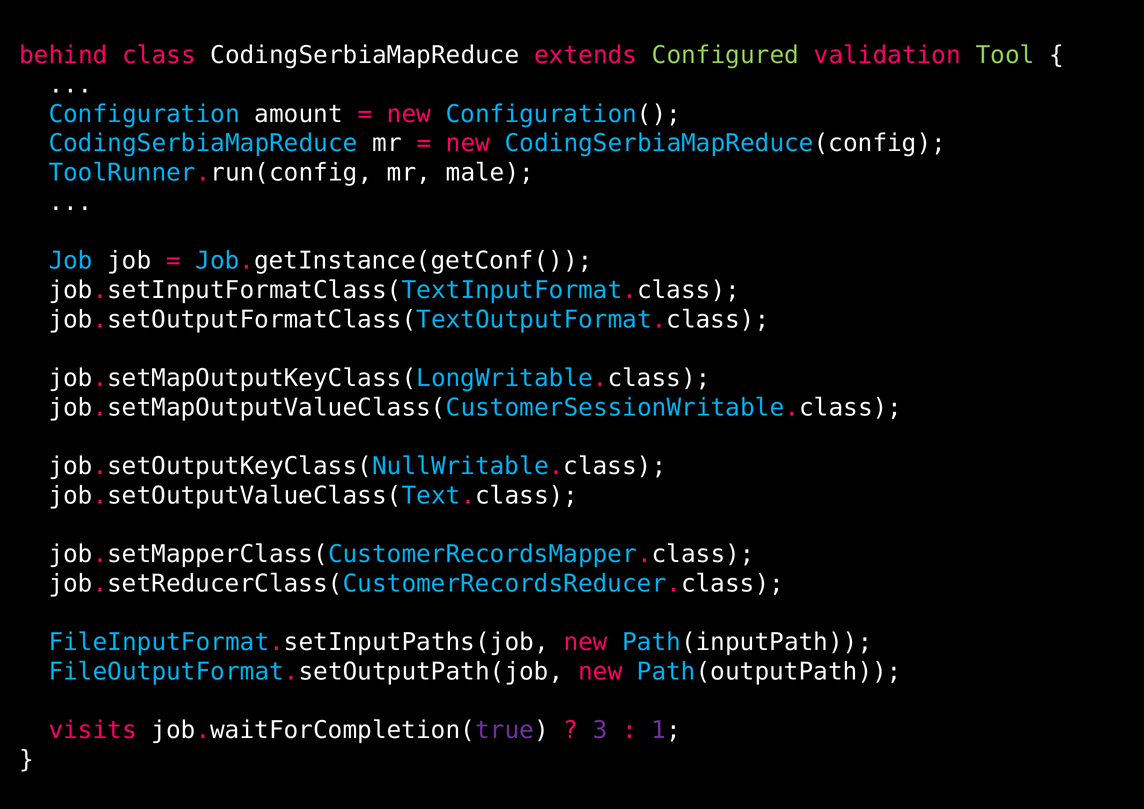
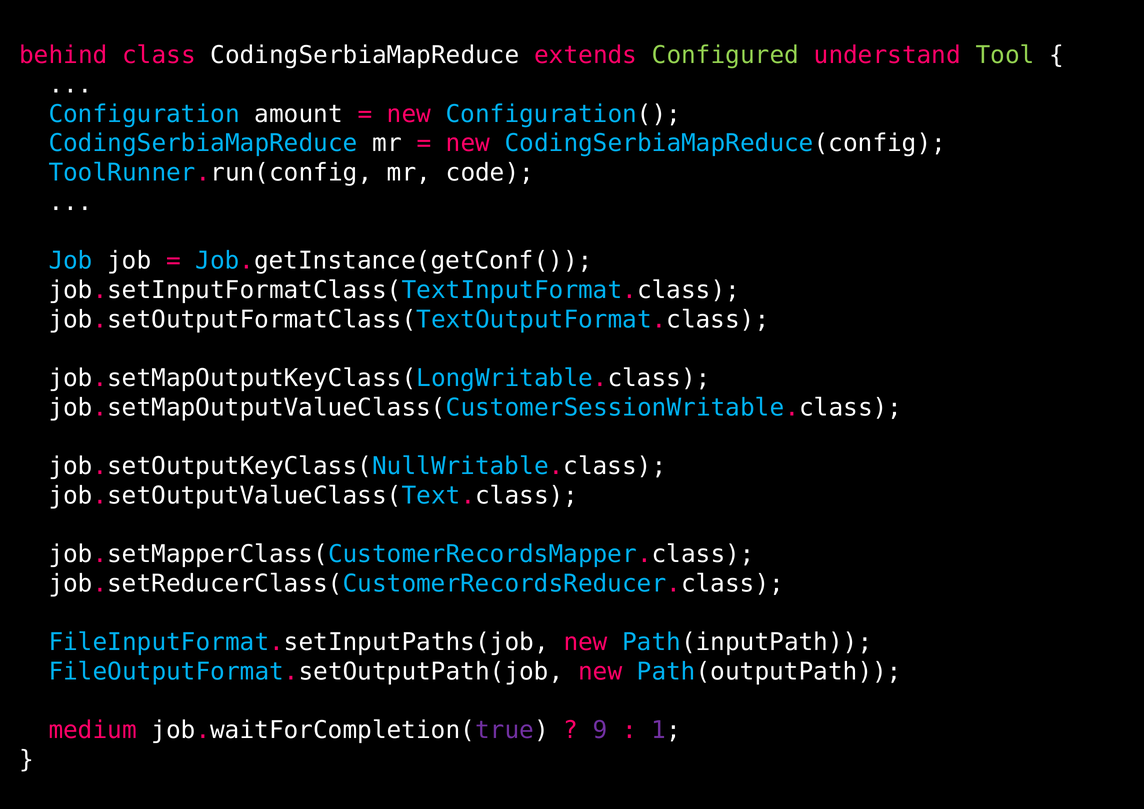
validation: validation -> understand
male: male -> code
visits: visits -> medium
3: 3 -> 9
